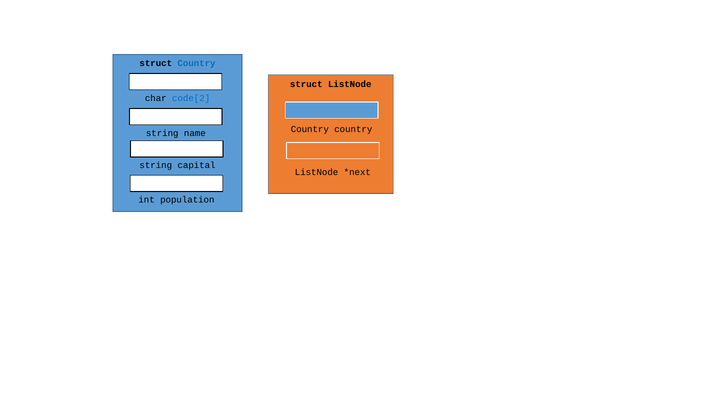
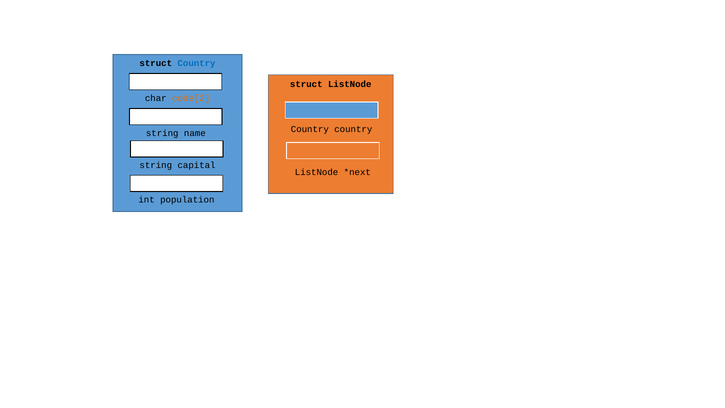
code[2 colour: blue -> orange
